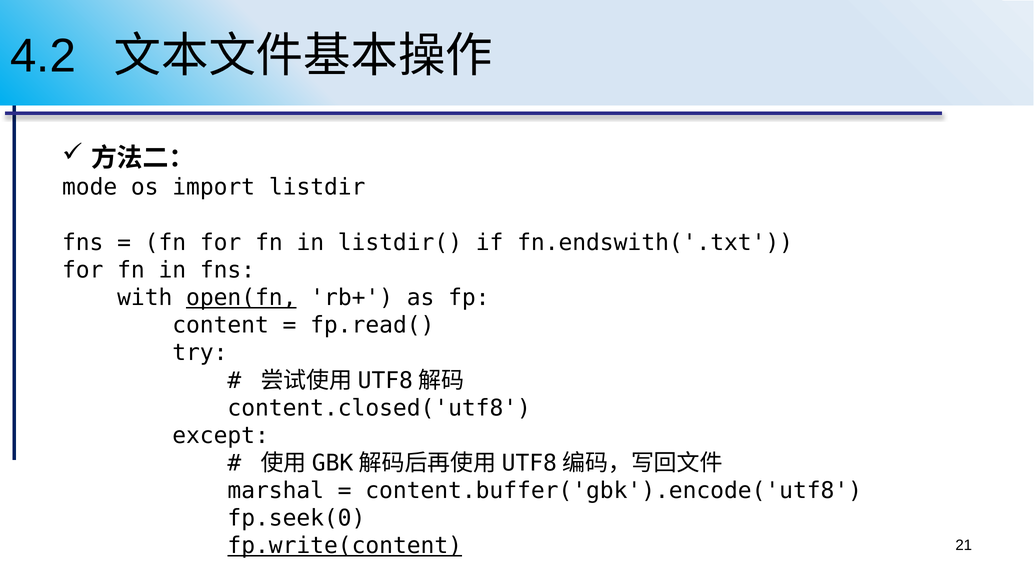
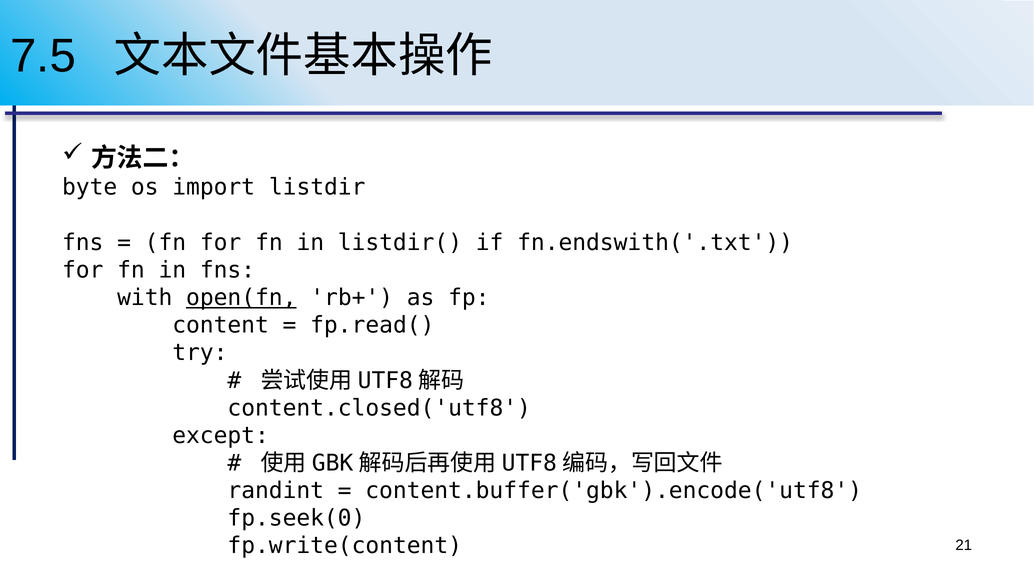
4.2: 4.2 -> 7.5
mode: mode -> byte
marshal: marshal -> randint
fp.write(content underline: present -> none
